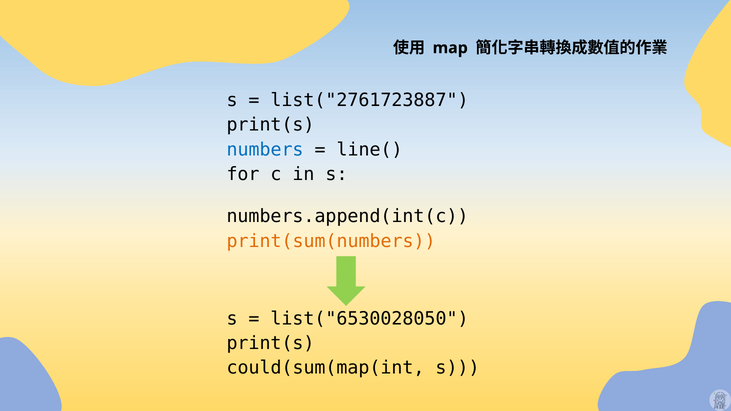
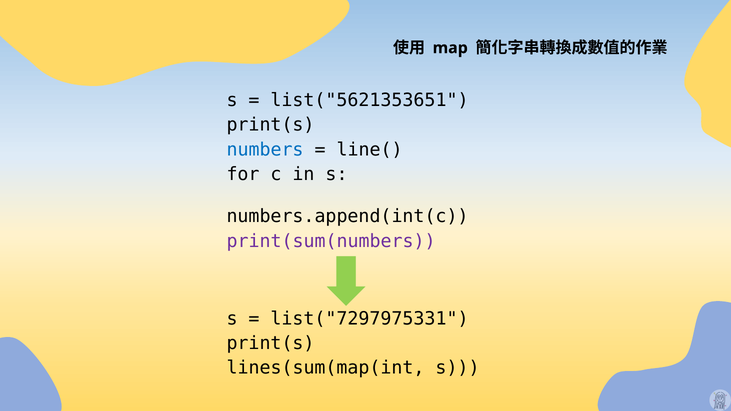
list("2761723887: list("2761723887 -> list("5621353651
print(sum(numbers colour: orange -> purple
list("6530028050: list("6530028050 -> list("7297975331
could(sum(map(int: could(sum(map(int -> lines(sum(map(int
